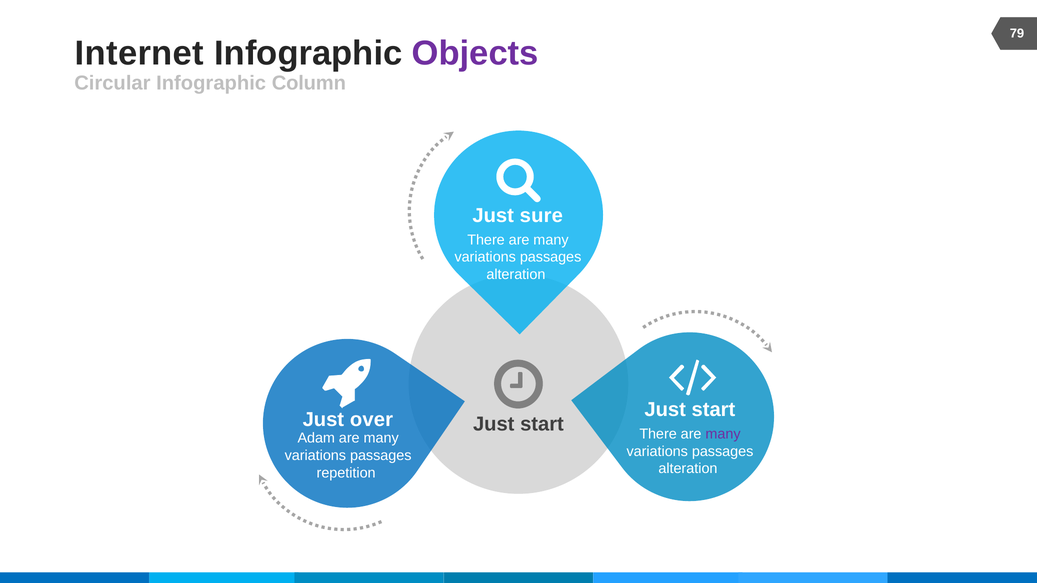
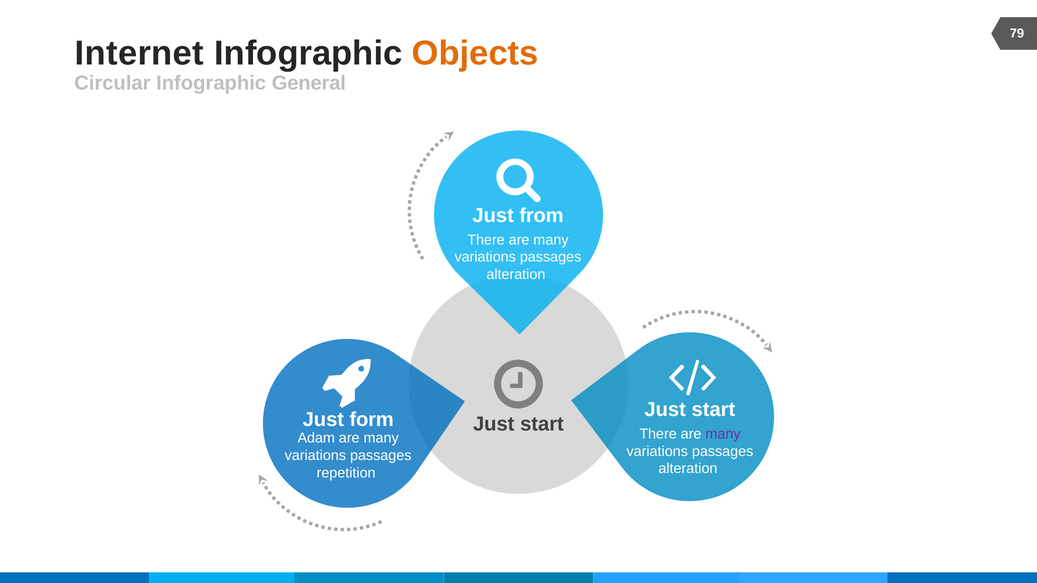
Objects colour: purple -> orange
Column: Column -> General
sure: sure -> from
over: over -> form
